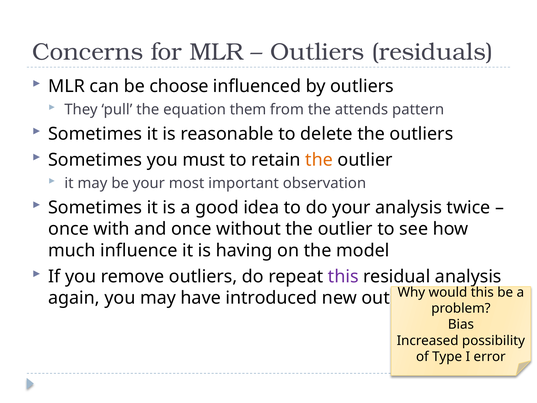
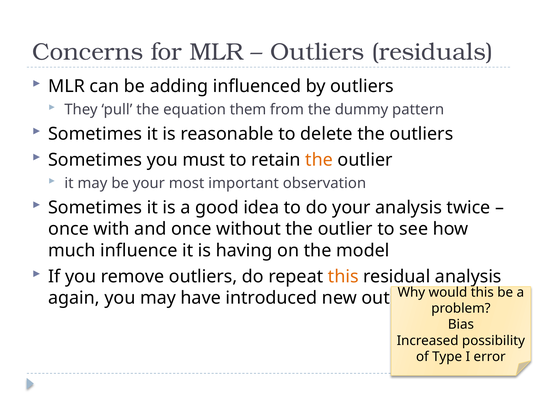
choose: choose -> adding
attends: attends -> dummy
this at (343, 276) colour: purple -> orange
